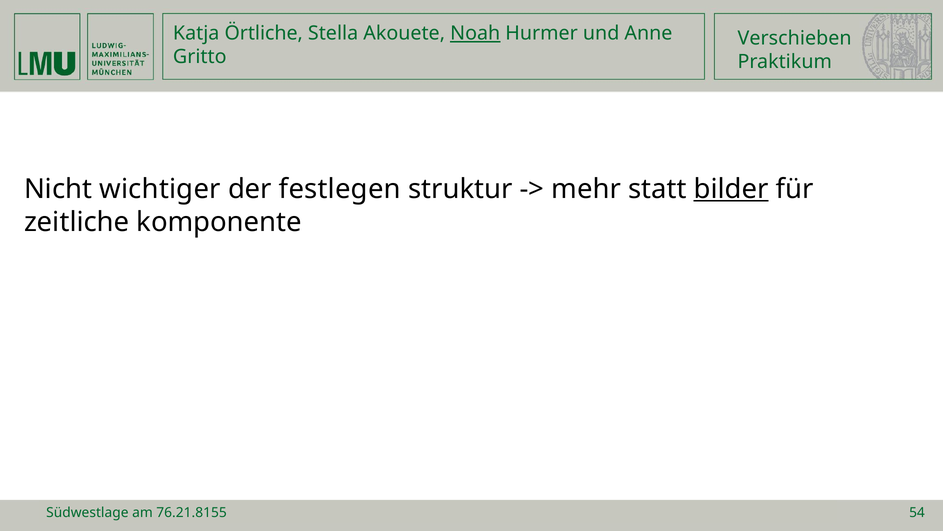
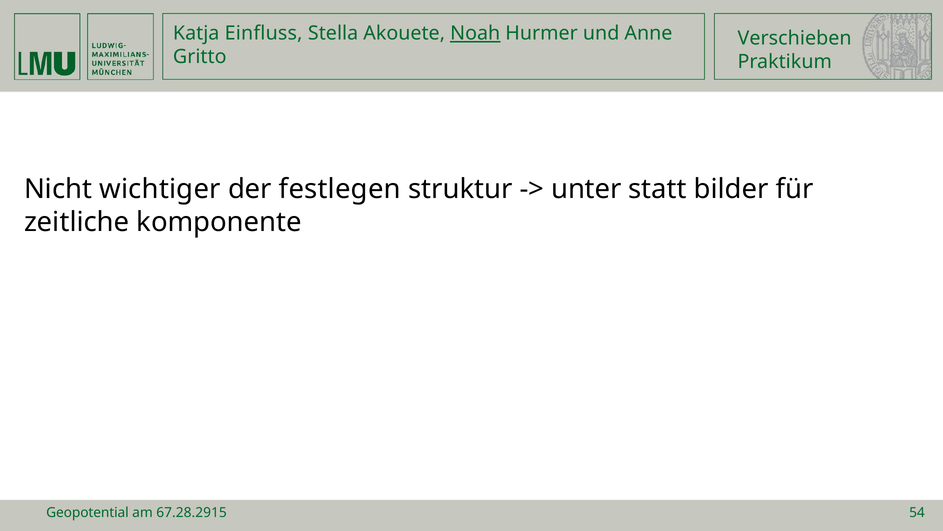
Örtliche: Örtliche -> Einfluss
mehr: mehr -> unter
bilder underline: present -> none
Südwestlage: Südwestlage -> Geopotential
76.21.8155: 76.21.8155 -> 67.28.2915
